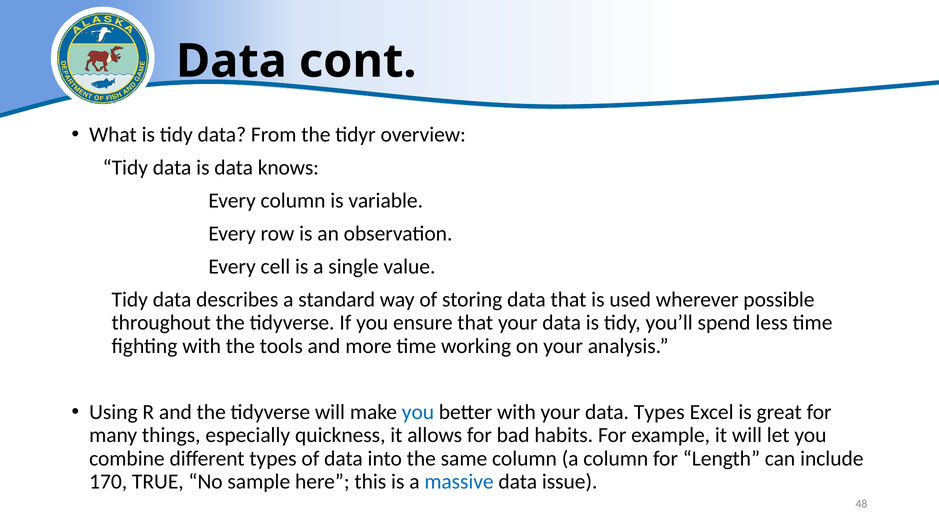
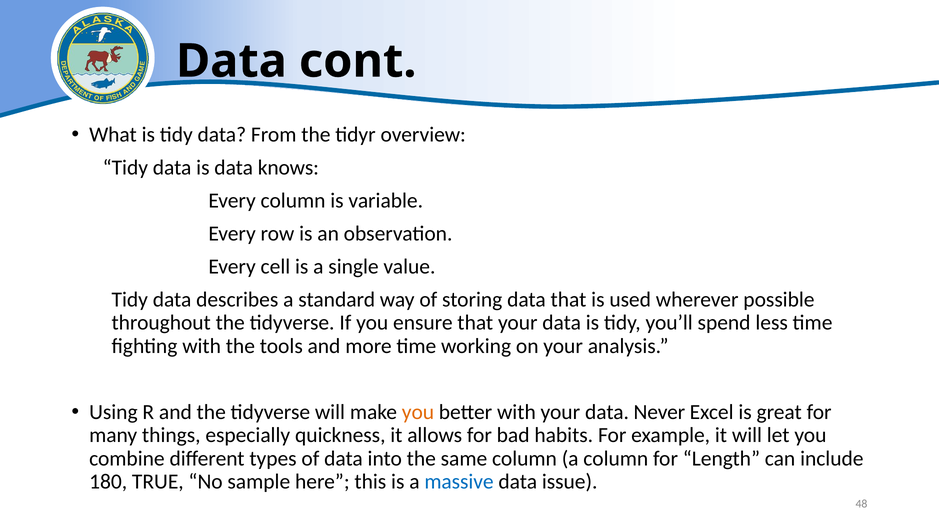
you at (418, 412) colour: blue -> orange
data Types: Types -> Never
170: 170 -> 180
